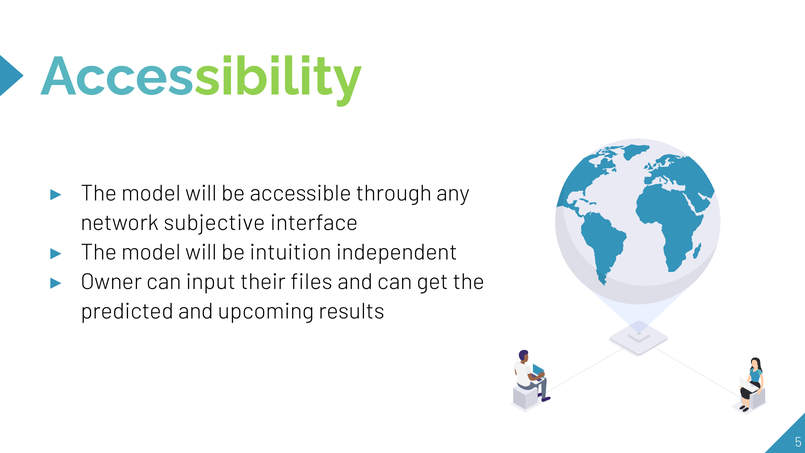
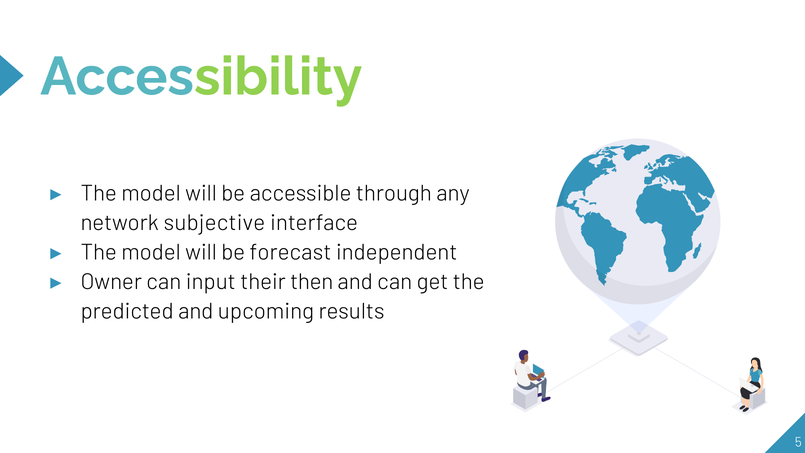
intuition: intuition -> forecast
files: files -> then
